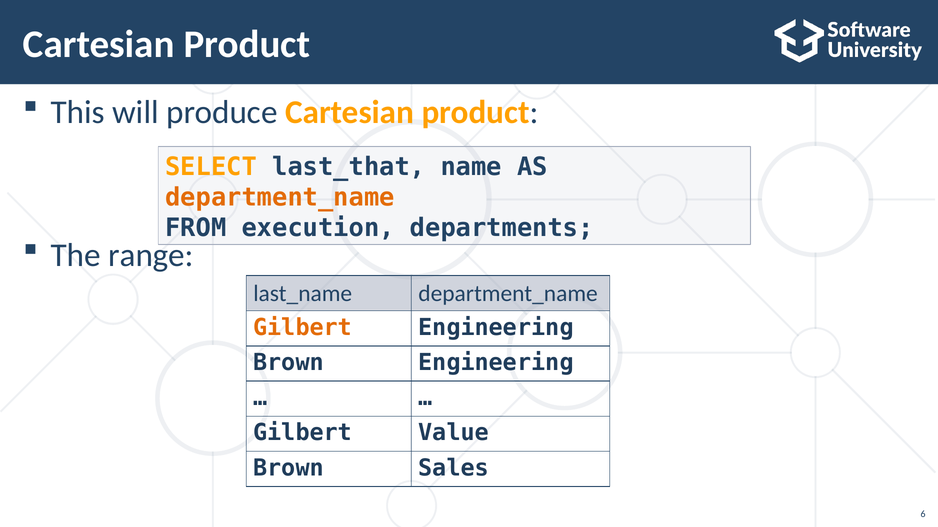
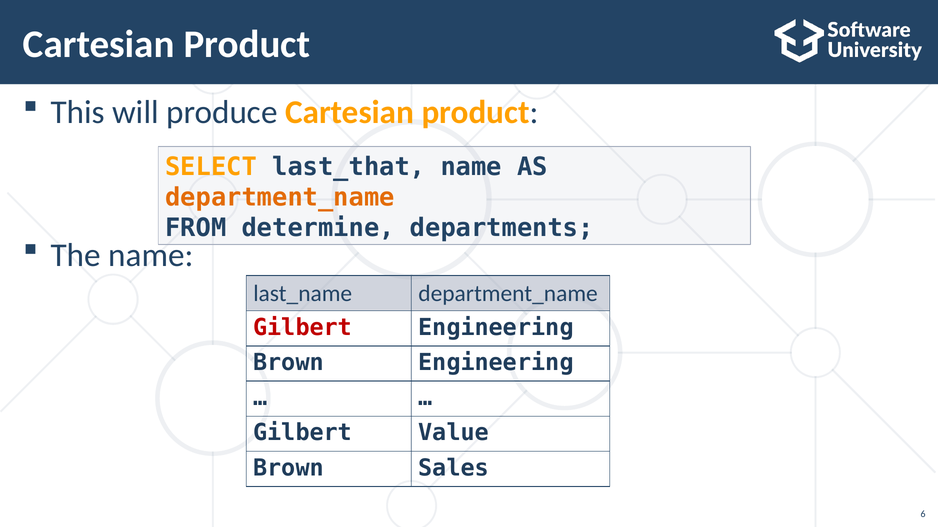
execution: execution -> determine
The range: range -> name
Gilbert at (303, 328) colour: orange -> red
